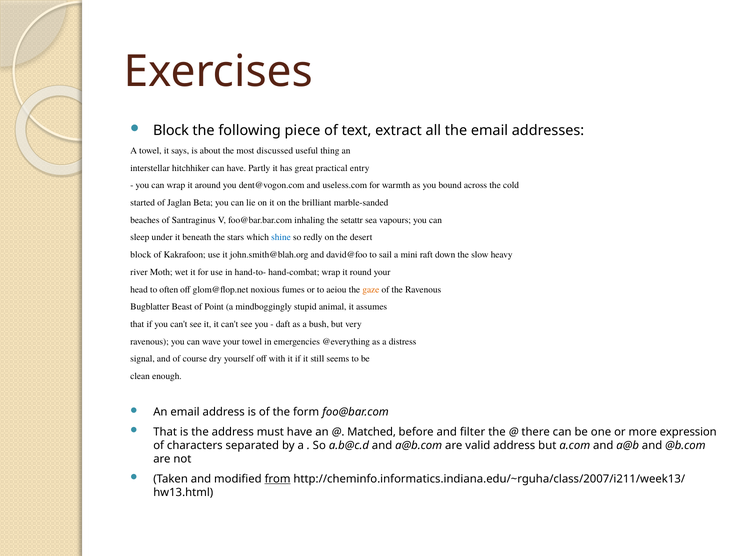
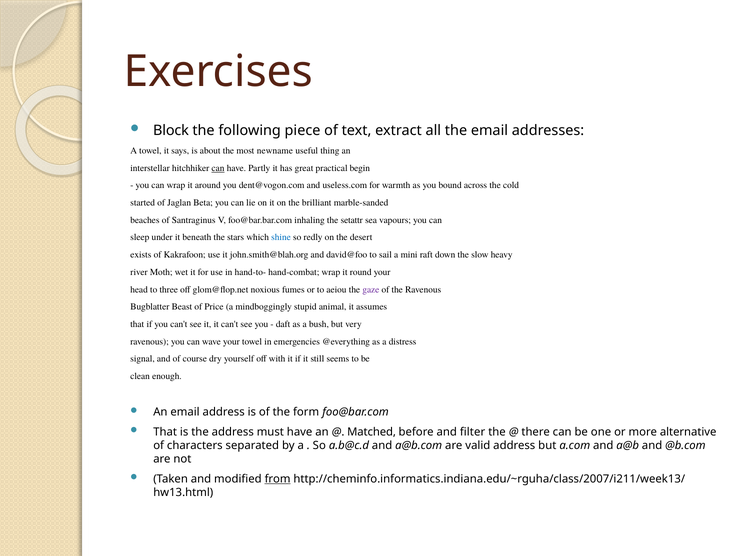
discussed: discussed -> newname
can at (218, 168) underline: none -> present
entry: entry -> begin
block at (141, 255): block -> exists
often: often -> three
gaze colour: orange -> purple
Point: Point -> Price
expression: expression -> alternative
